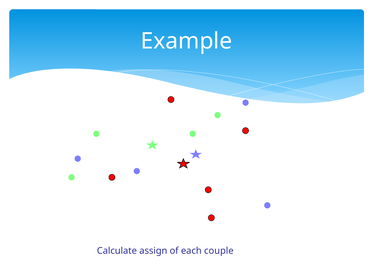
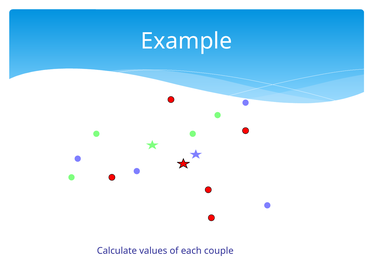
assign: assign -> values
